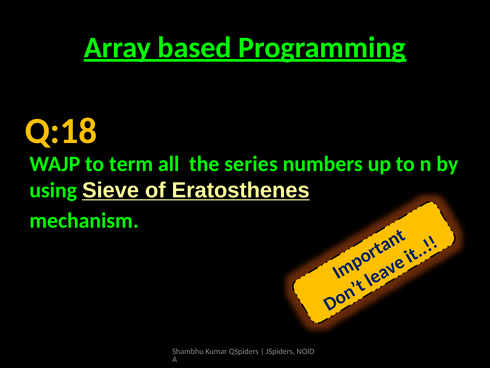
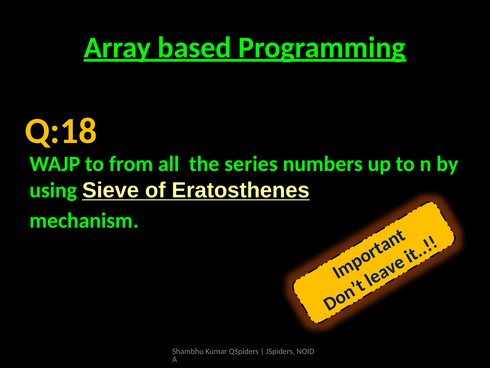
term: term -> from
